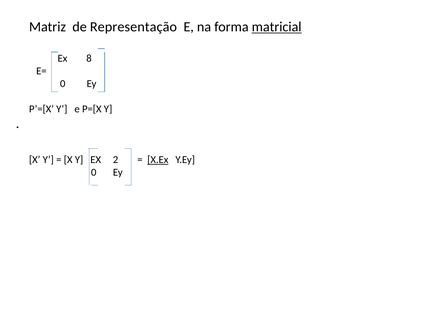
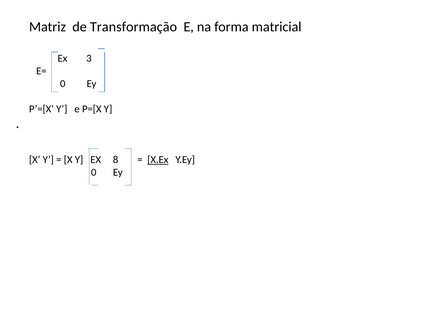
Representação: Representação -> Transformação
matricial underline: present -> none
8: 8 -> 3
2: 2 -> 8
